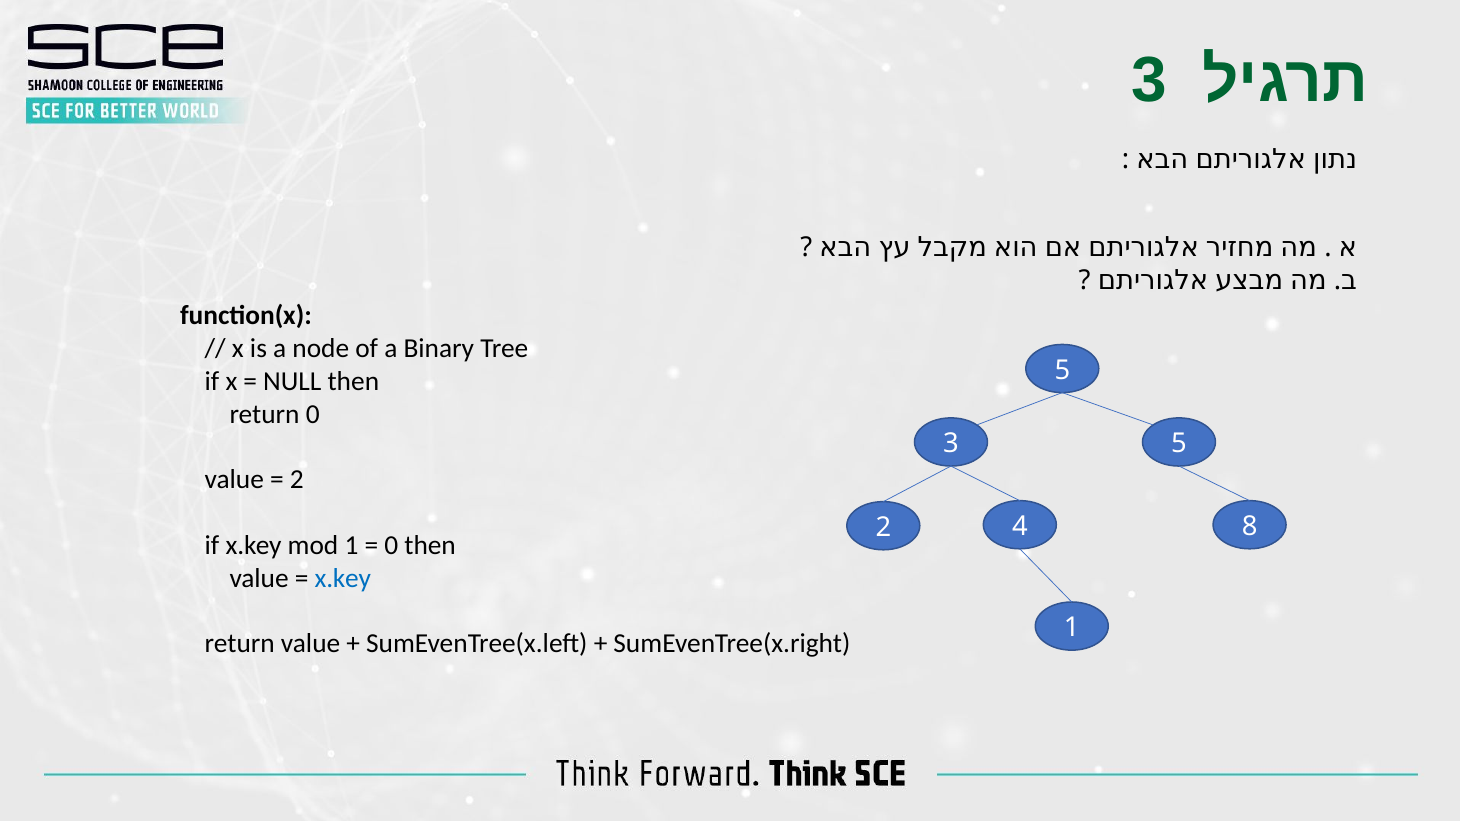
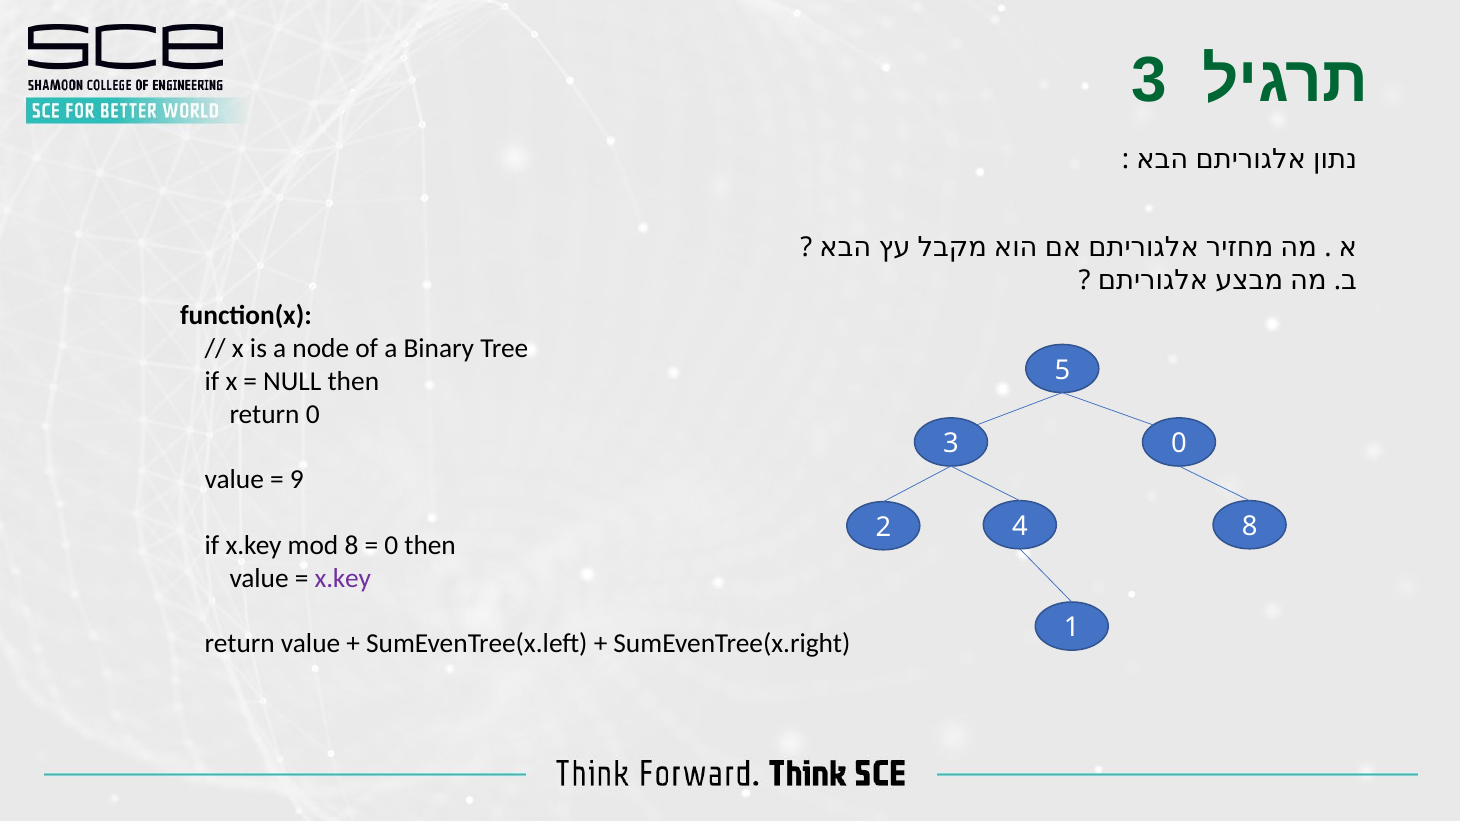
3 5: 5 -> 0
2 at (297, 480): 2 -> 9
mod 1: 1 -> 8
x.key at (343, 578) colour: blue -> purple
